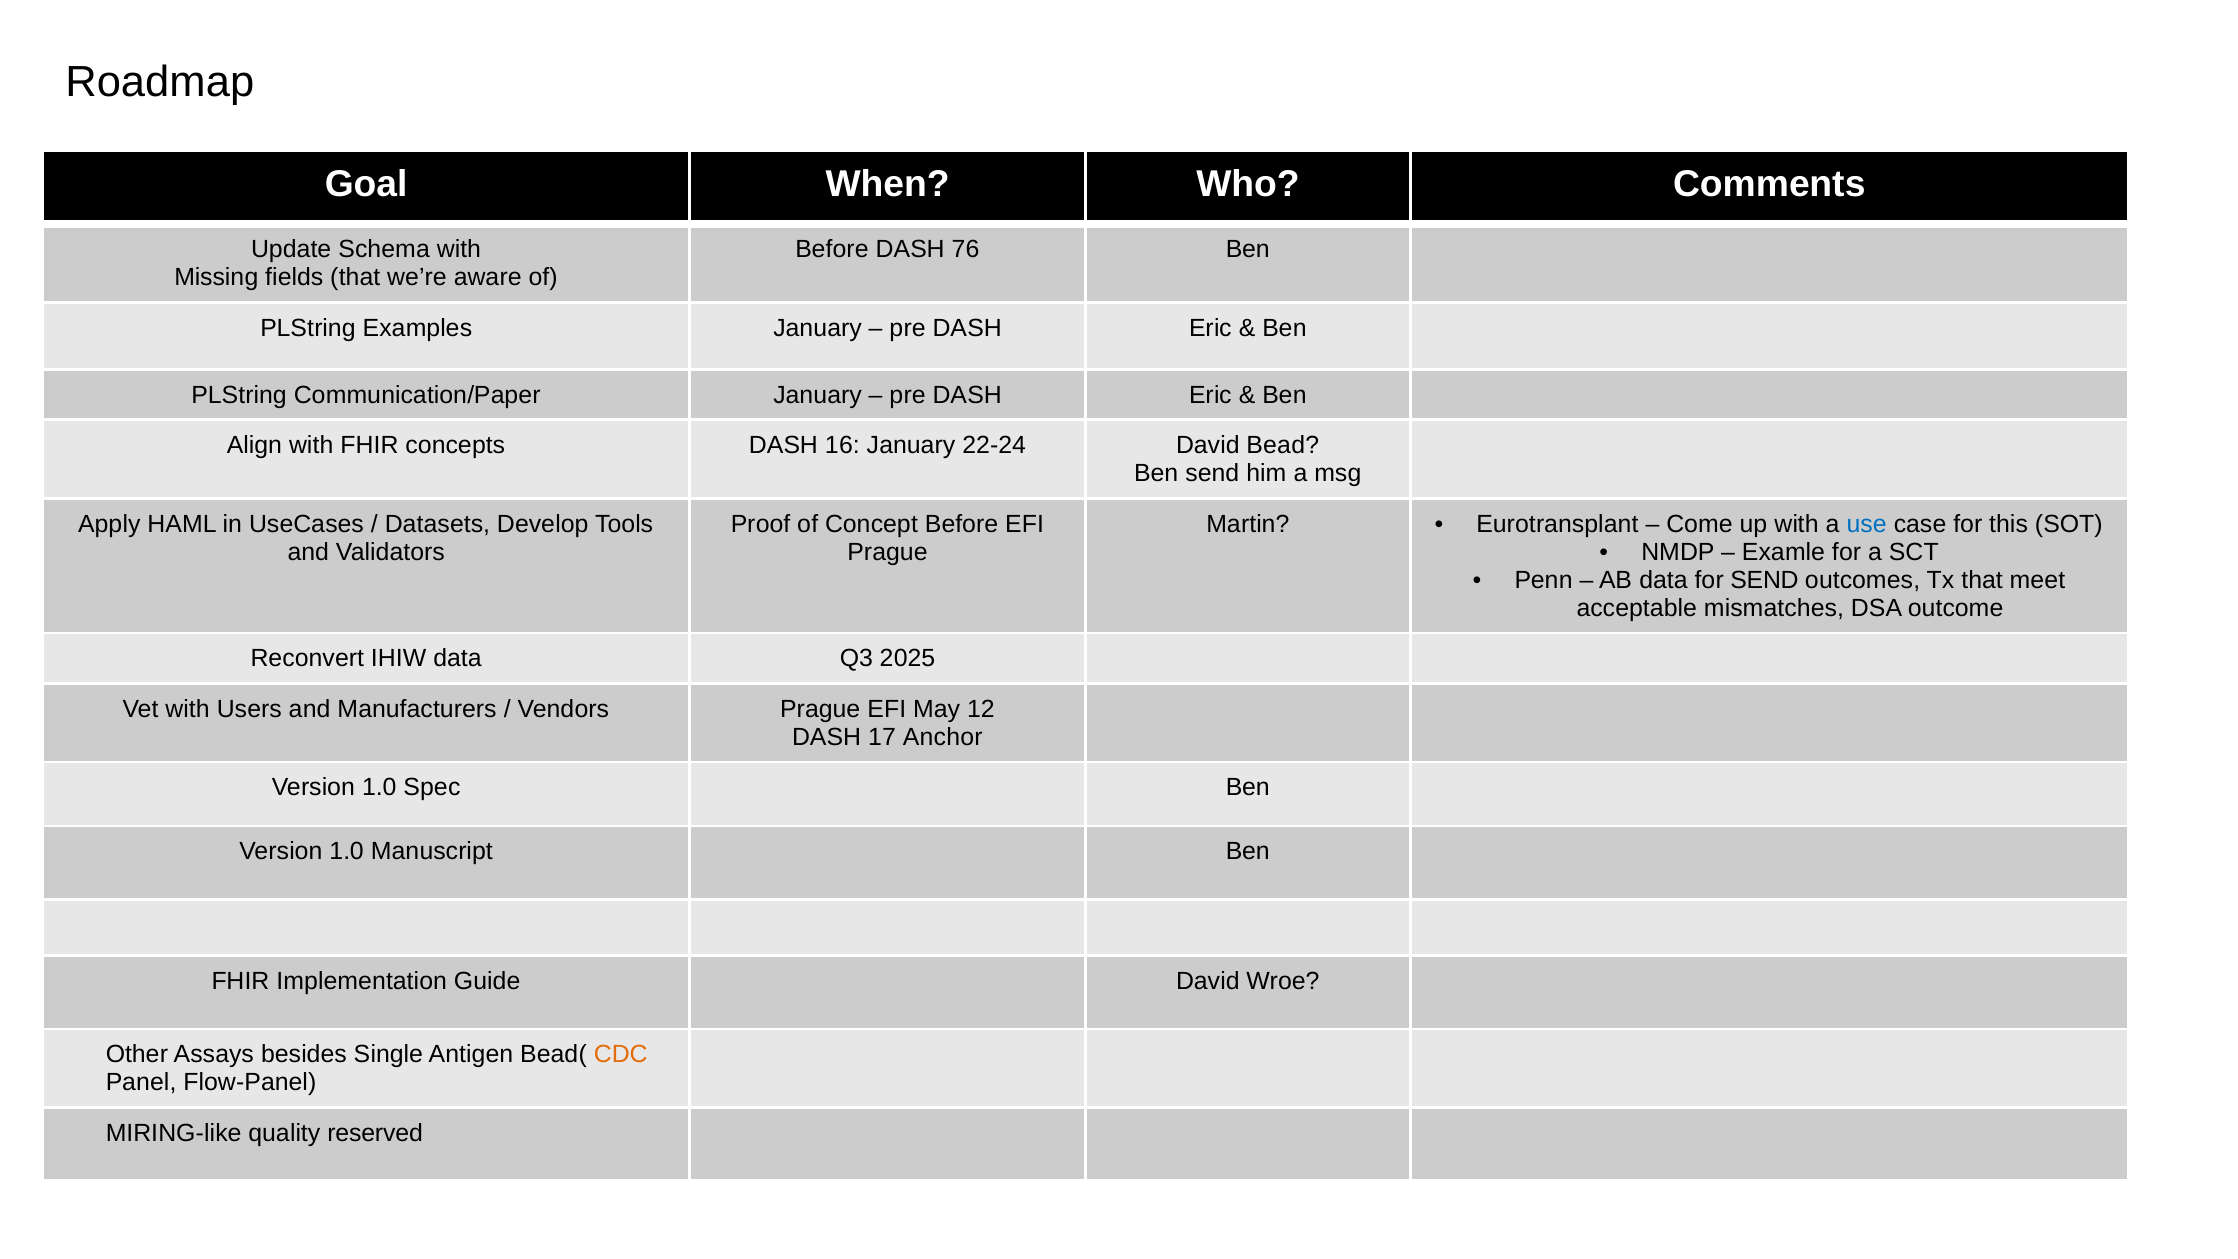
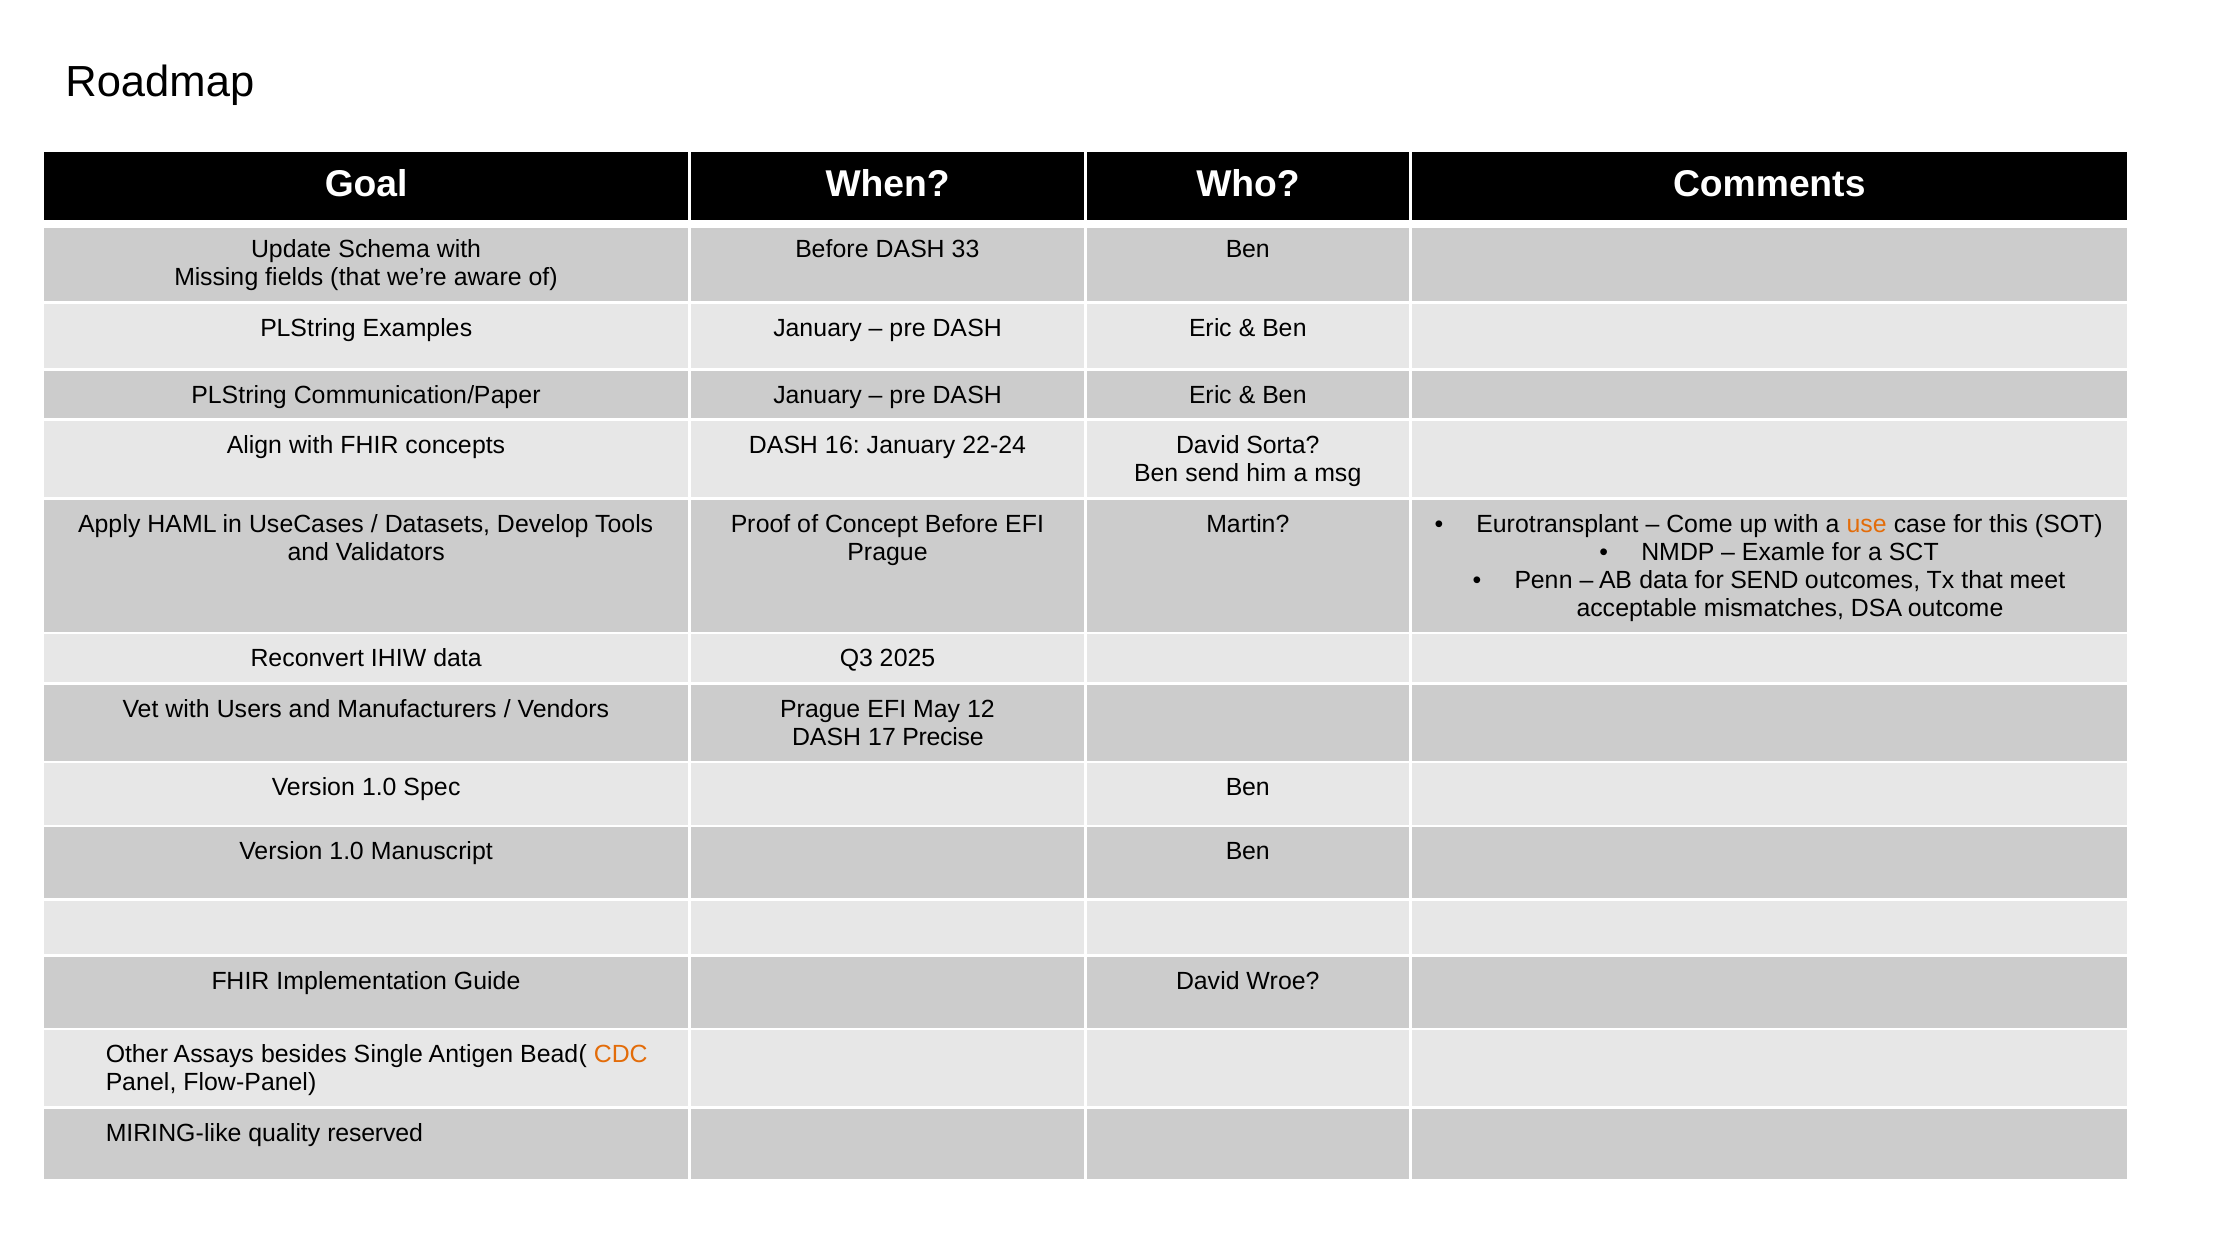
76: 76 -> 33
Bead: Bead -> Sorta
use colour: blue -> orange
Anchor: Anchor -> Precise
